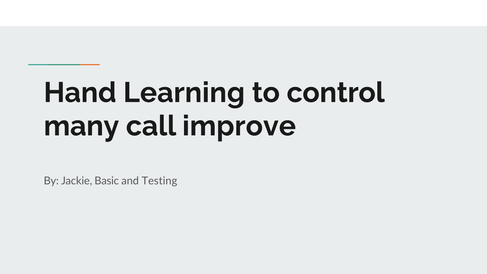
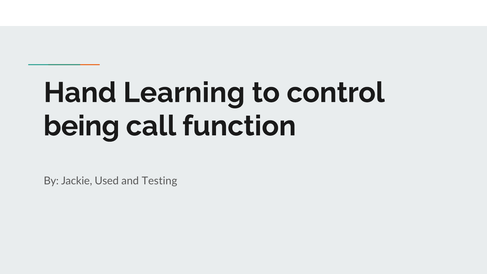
many: many -> being
improve: improve -> function
Basic: Basic -> Used
